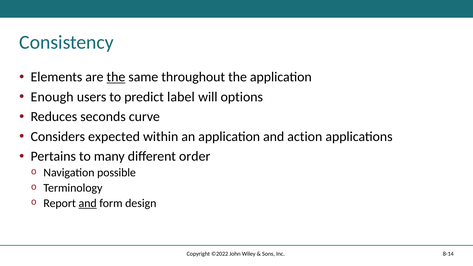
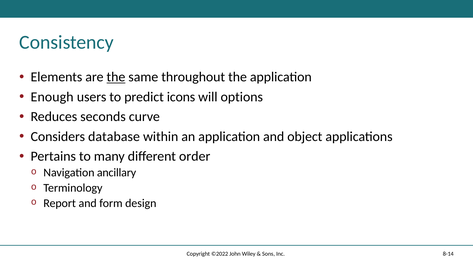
label: label -> icons
expected: expected -> database
action: action -> object
possible: possible -> ancillary
and at (88, 203) underline: present -> none
